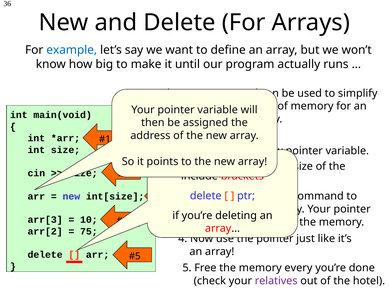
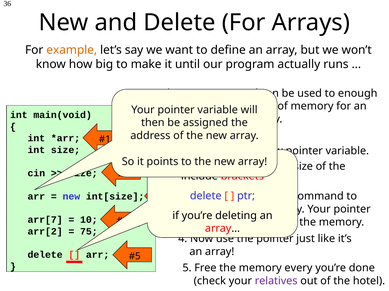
example colour: blue -> orange
simplify: simplify -> enough
arr[3: arr[3 -> arr[7
